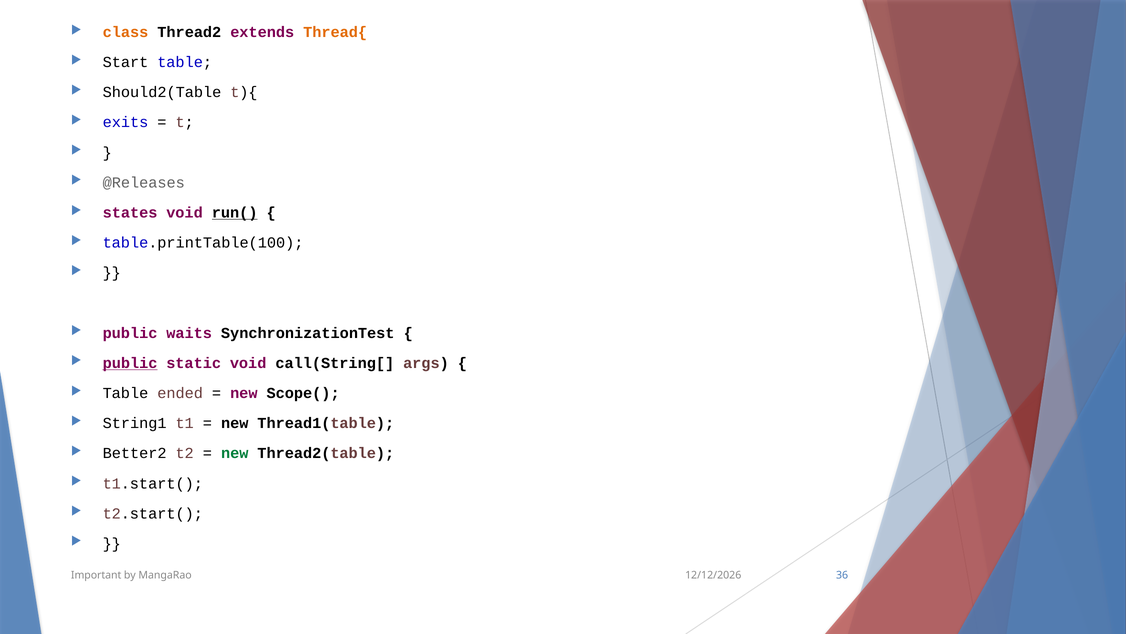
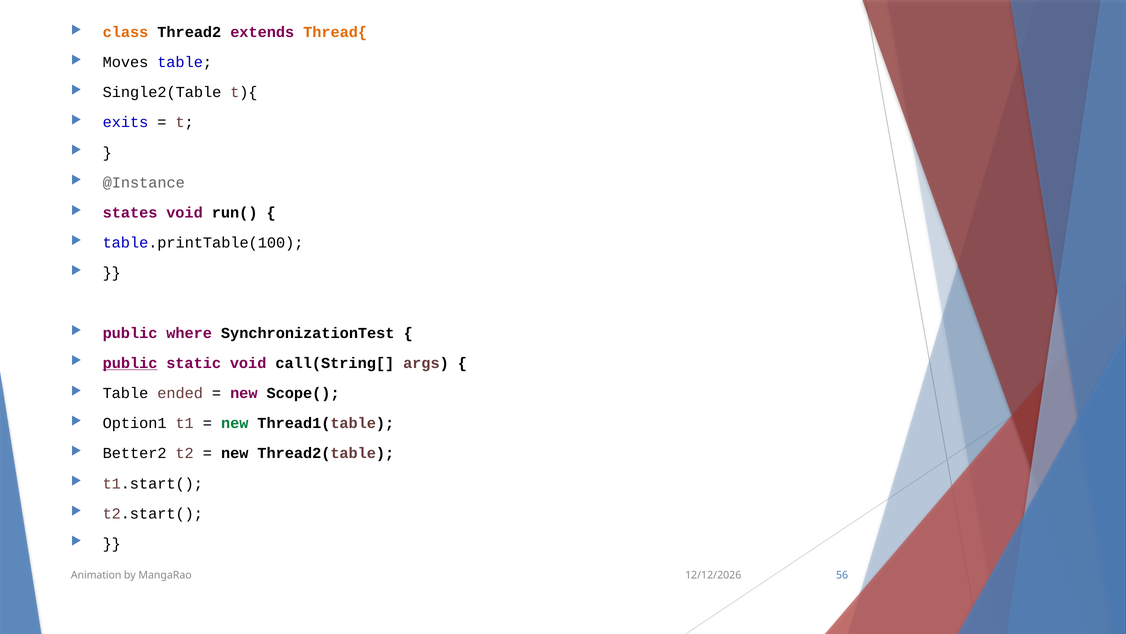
Start: Start -> Moves
Should2(Table: Should2(Table -> Single2(Table
@Releases: @Releases -> @Instance
run( underline: present -> none
waits: waits -> where
String1: String1 -> Option1
new at (235, 423) colour: black -> green
new at (235, 453) colour: green -> black
Important: Important -> Animation
36: 36 -> 56
